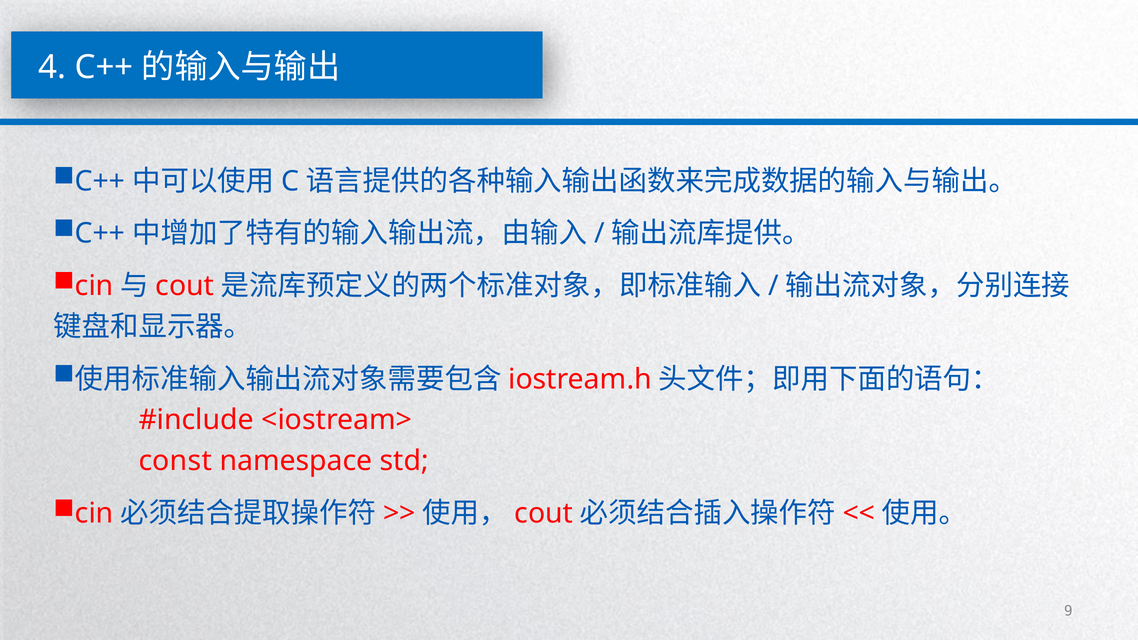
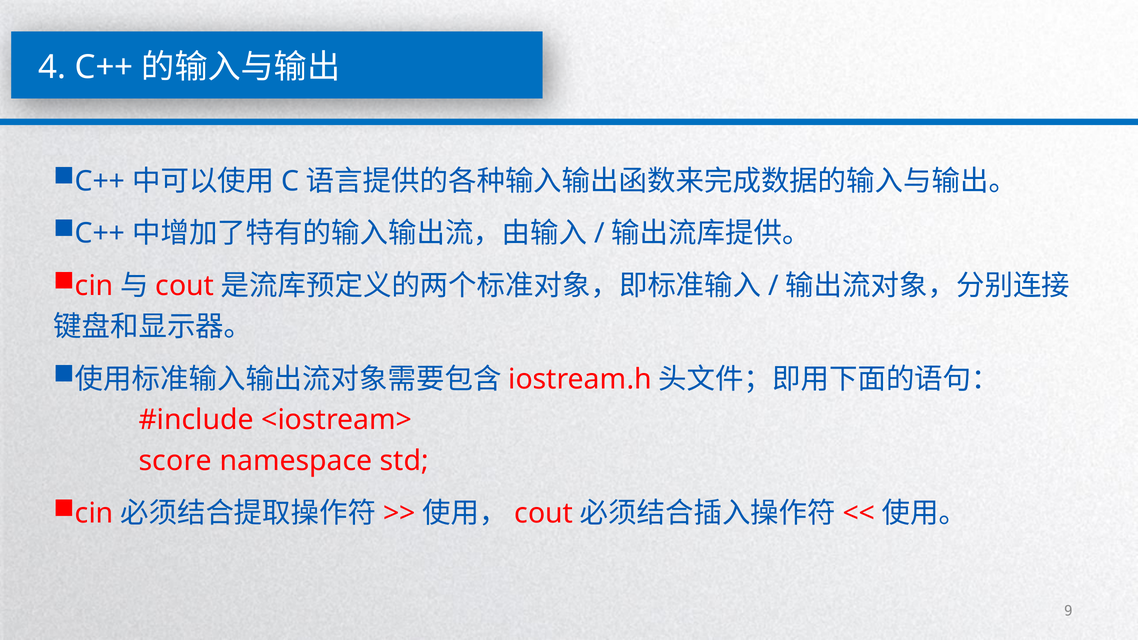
const: const -> score
